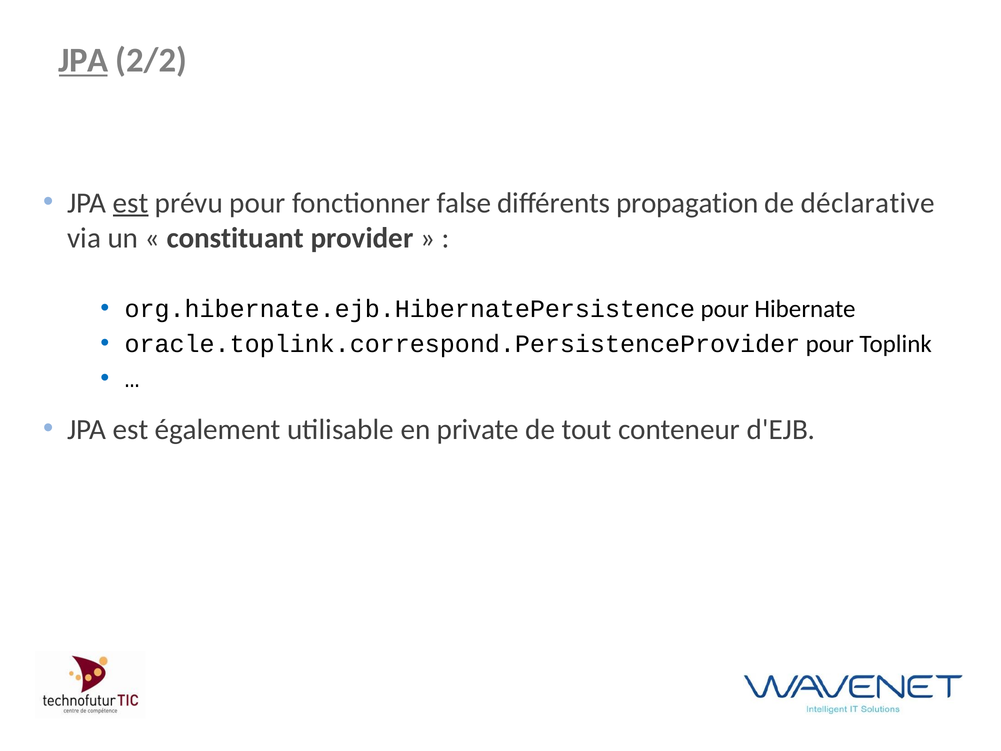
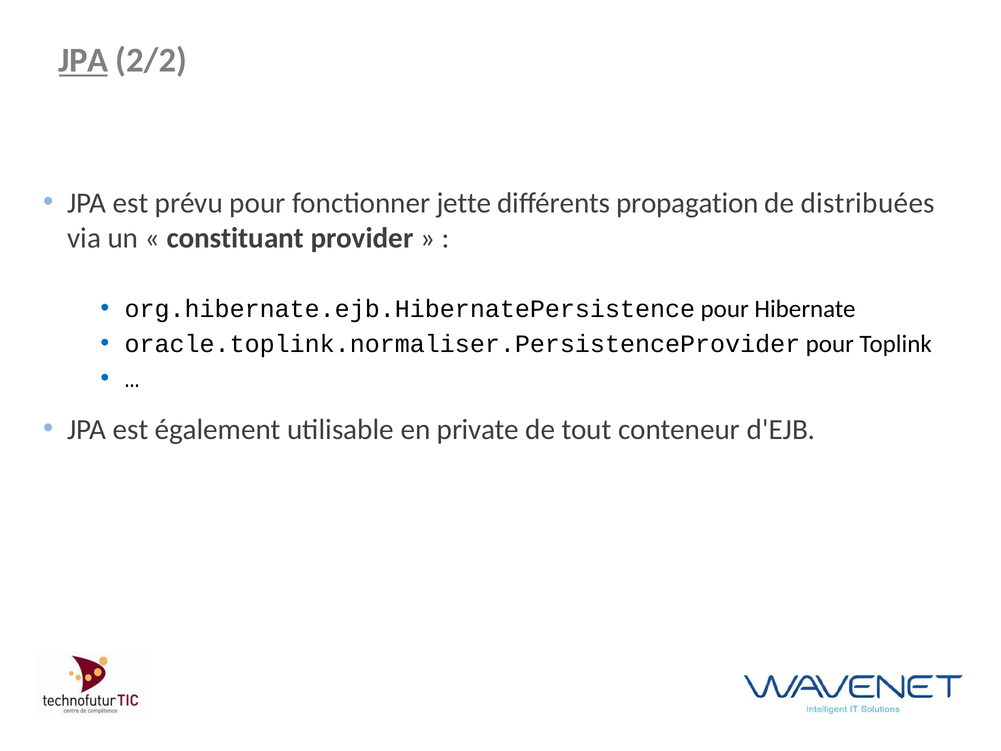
est at (131, 203) underline: present -> none
false: false -> jette
déclarative: déclarative -> distribuées
oracle.toplink.correspond.PersistenceProvider: oracle.toplink.correspond.PersistenceProvider -> oracle.toplink.normaliser.PersistenceProvider
